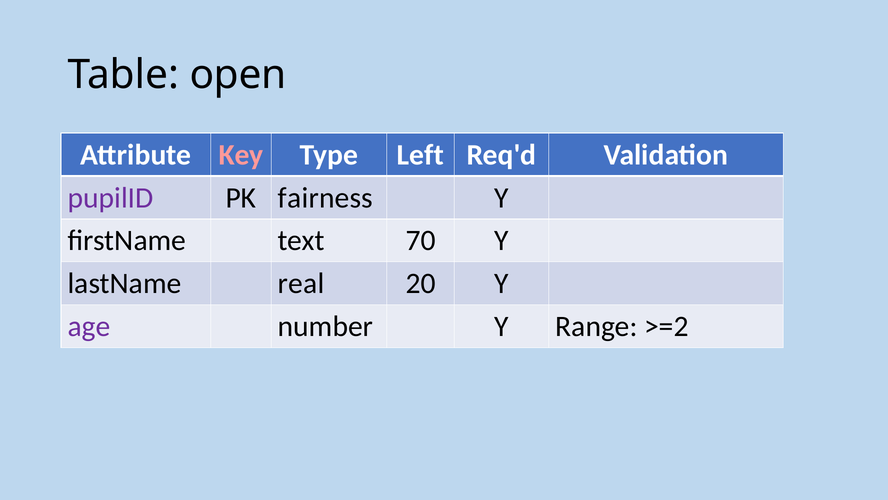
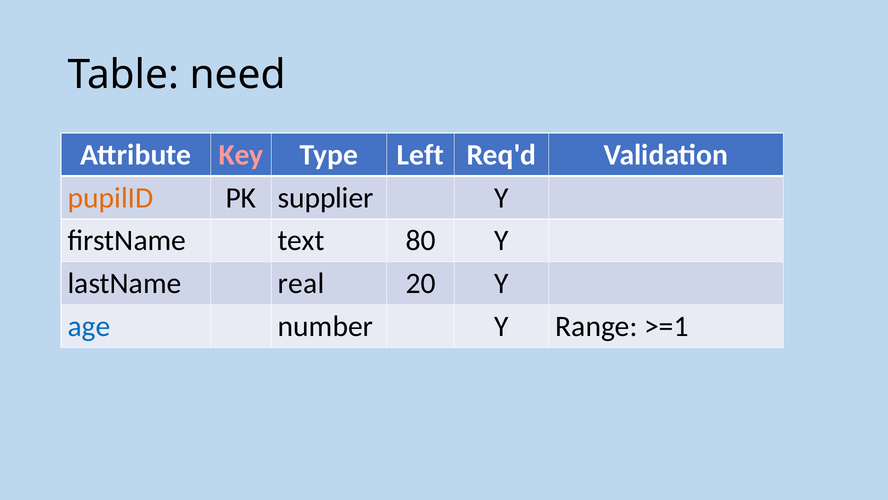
open: open -> need
pupilID colour: purple -> orange
fairness: fairness -> supplier
70: 70 -> 80
age colour: purple -> blue
>=2: >=2 -> >=1
